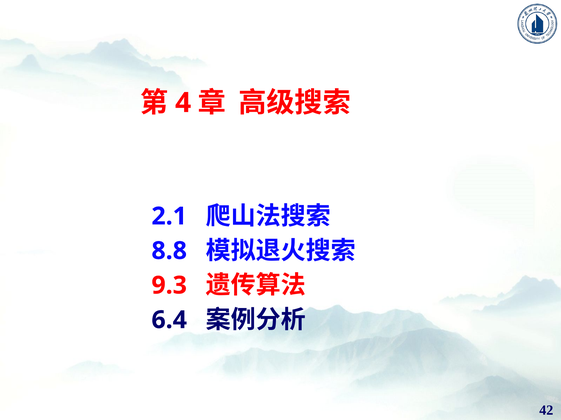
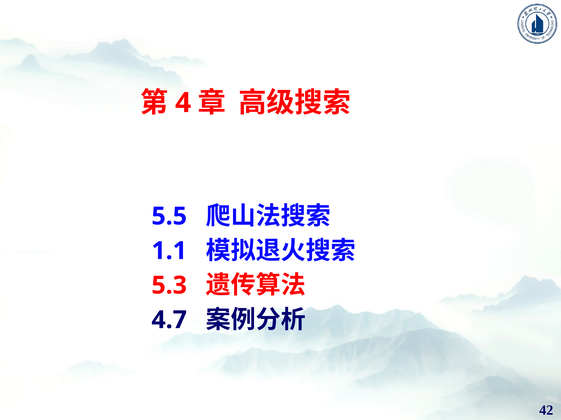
2.1: 2.1 -> 5.5
8.8: 8.8 -> 1.1
9.3: 9.3 -> 5.3
6.4: 6.4 -> 4.7
